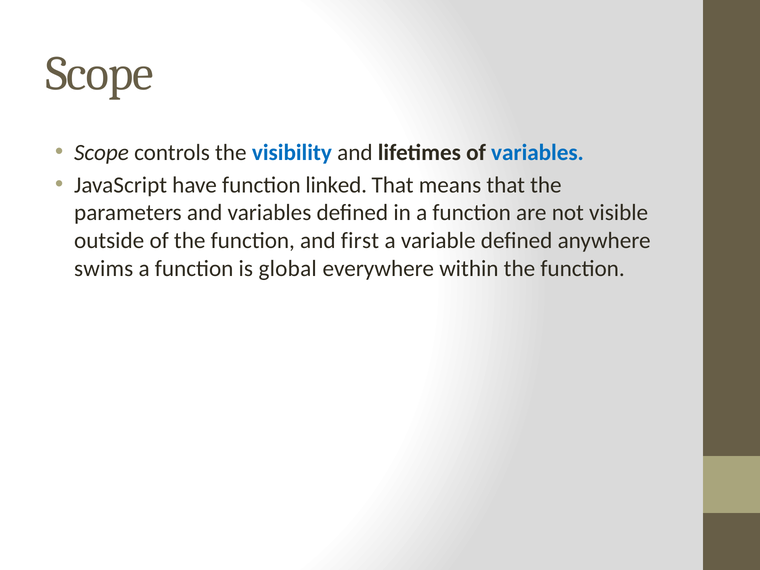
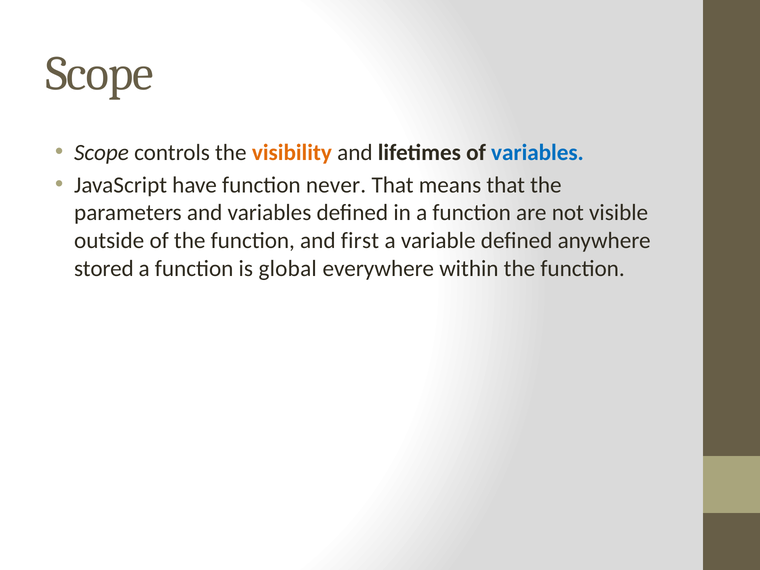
visibility colour: blue -> orange
linked: linked -> never
swims: swims -> stored
